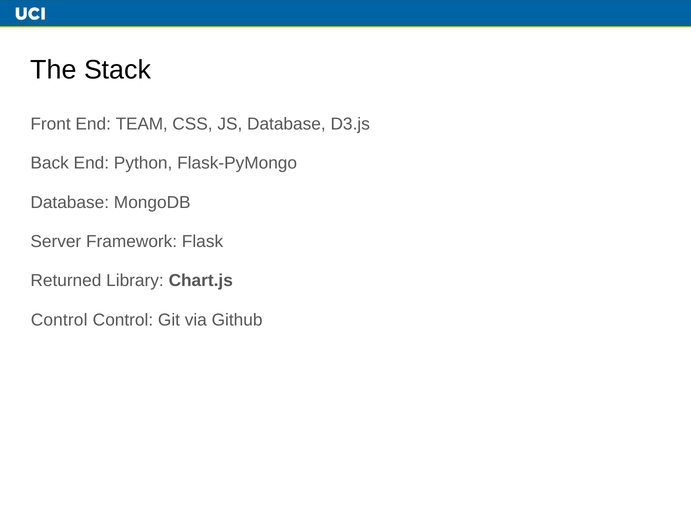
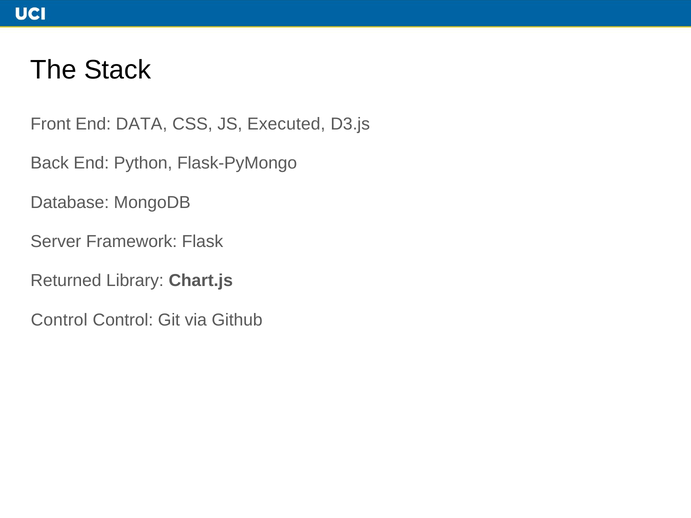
TEAM: TEAM -> DATA
JS Database: Database -> Executed
